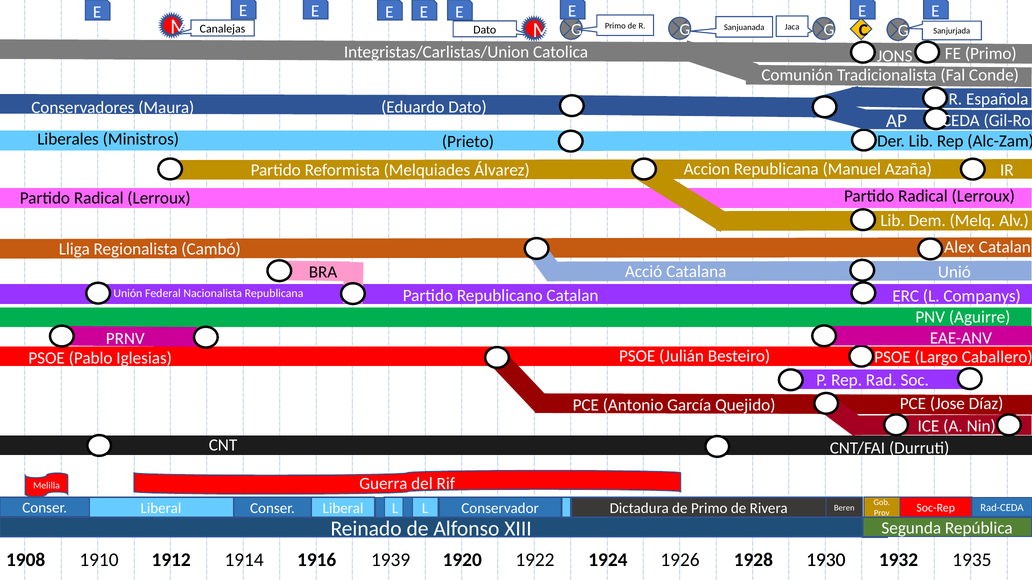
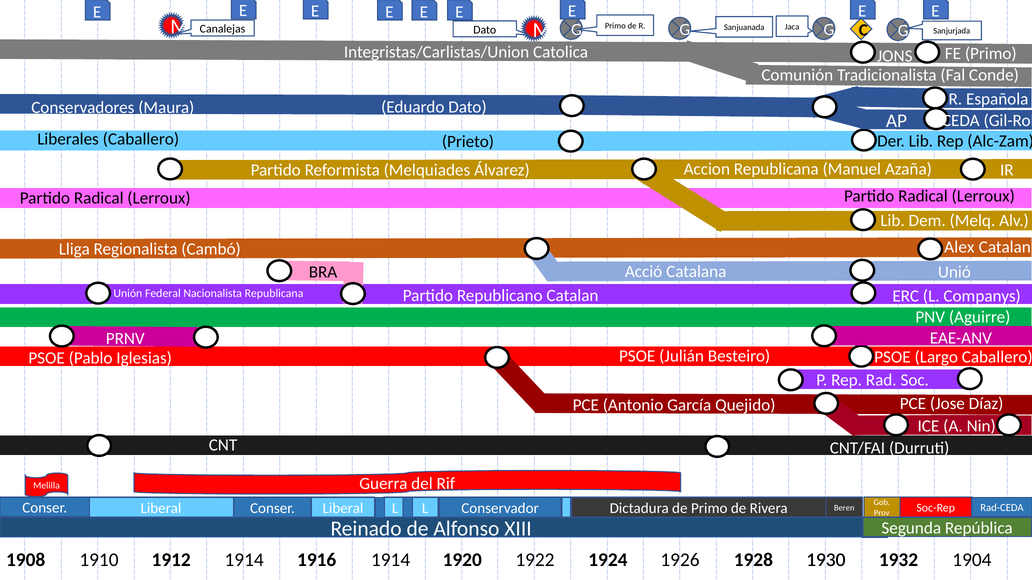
Liberales Ministros: Ministros -> Caballero
1916 1939: 1939 -> 1914
1935: 1935 -> 1904
